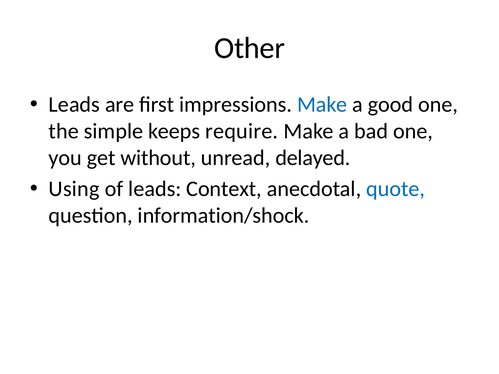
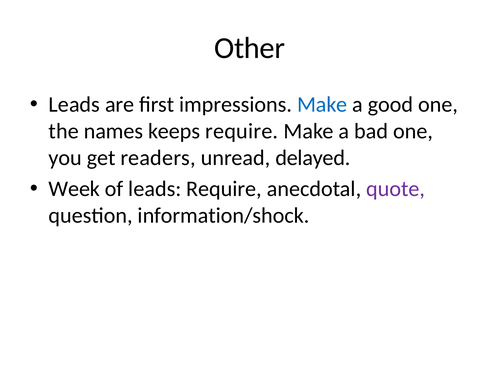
simple: simple -> names
without: without -> readers
Using: Using -> Week
leads Context: Context -> Require
quote colour: blue -> purple
